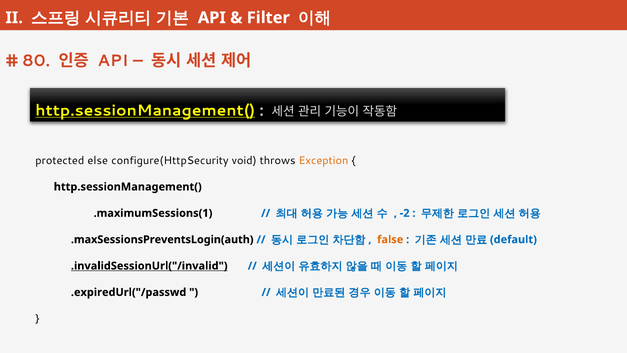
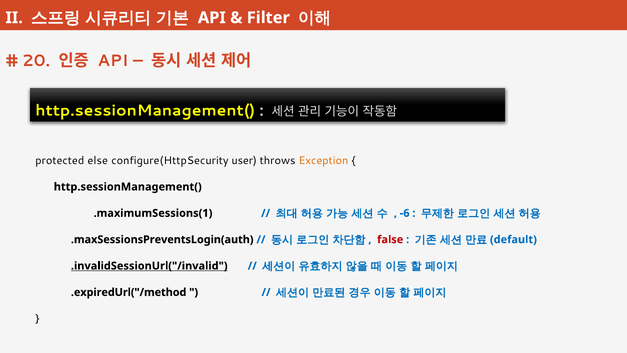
80: 80 -> 20
http.sessionManagement( at (145, 110) underline: present -> none
void: void -> user
-2: -2 -> -6
false colour: orange -> red
.expiredUrl("/passwd: .expiredUrl("/passwd -> .expiredUrl("/method
